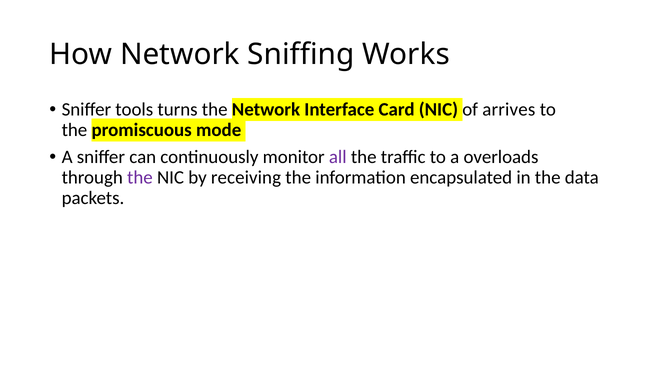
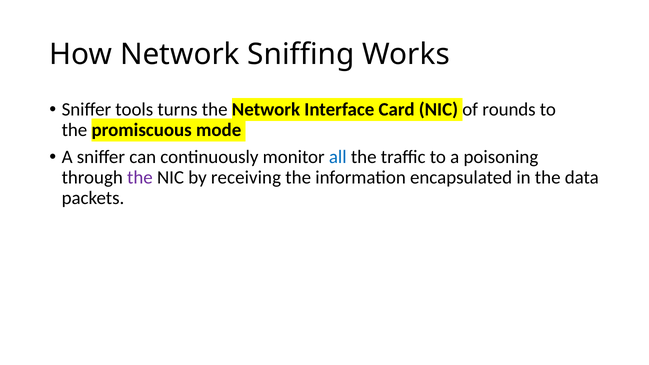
arrives: arrives -> rounds
all colour: purple -> blue
overloads: overloads -> poisoning
